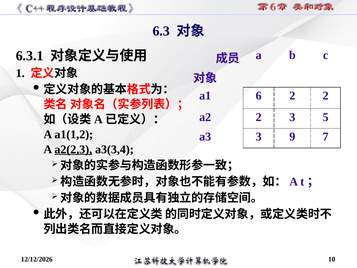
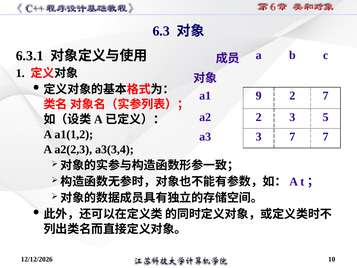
6: 6 -> 9
2 2: 2 -> 7
3 9: 9 -> 7
a2(2,3 underline: present -> none
